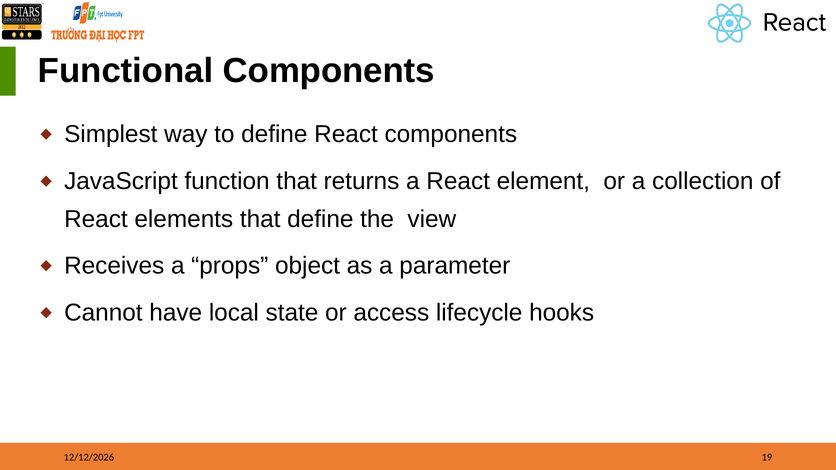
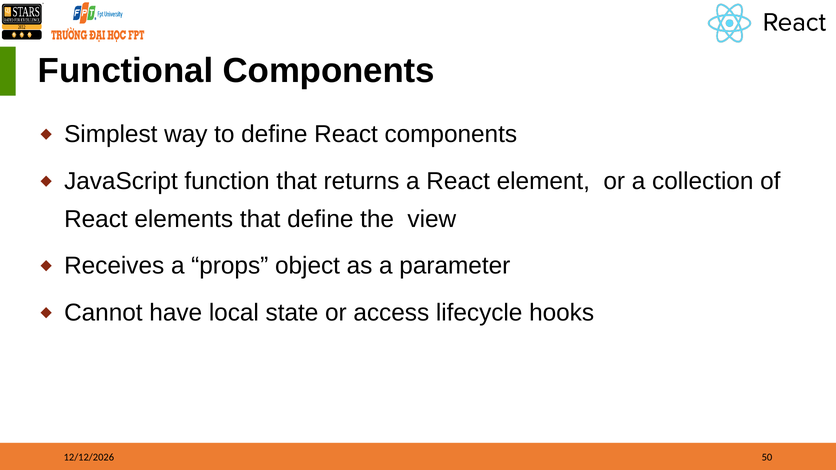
19: 19 -> 50
